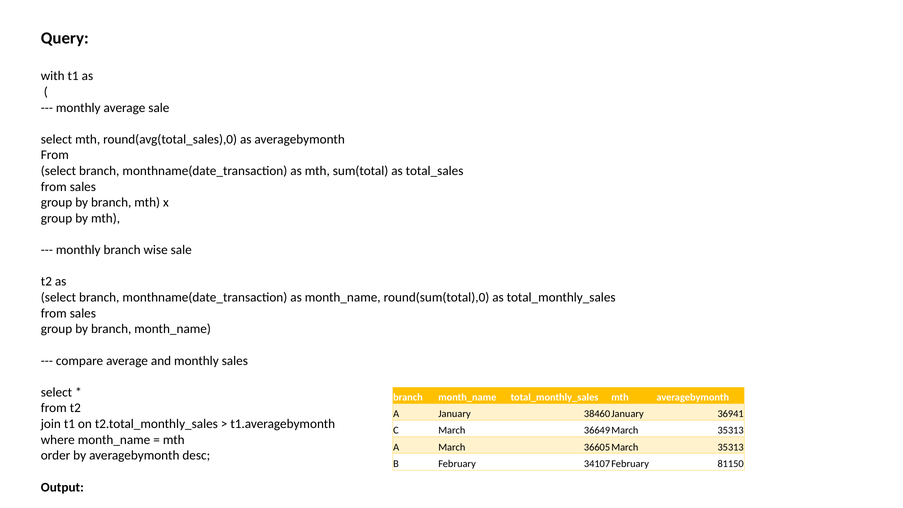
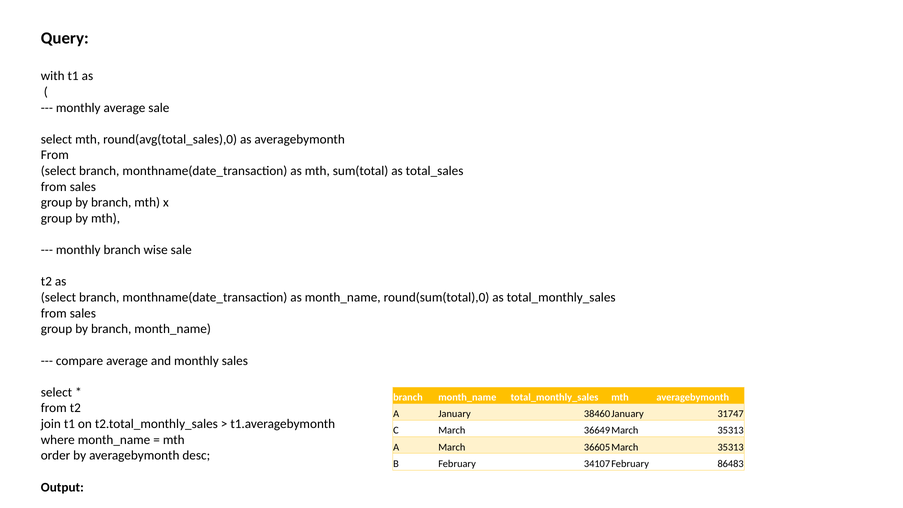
36941: 36941 -> 31747
81150: 81150 -> 86483
